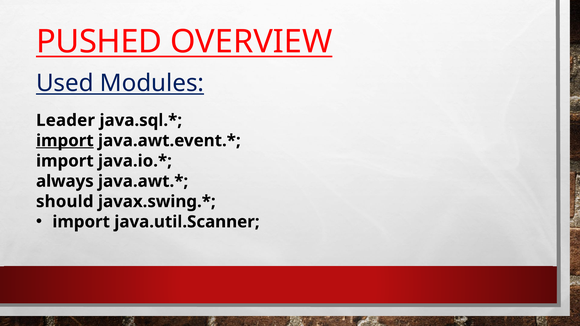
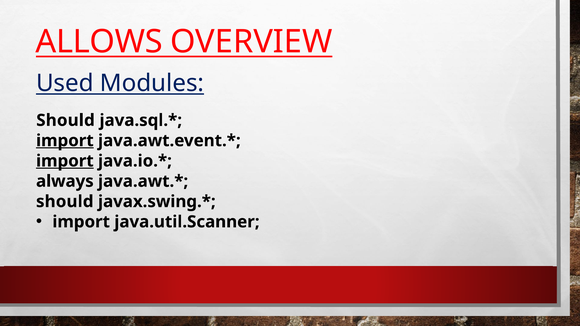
PUSHED: PUSHED -> ALLOWS
Leader at (66, 120): Leader -> Should
import at (65, 161) underline: none -> present
